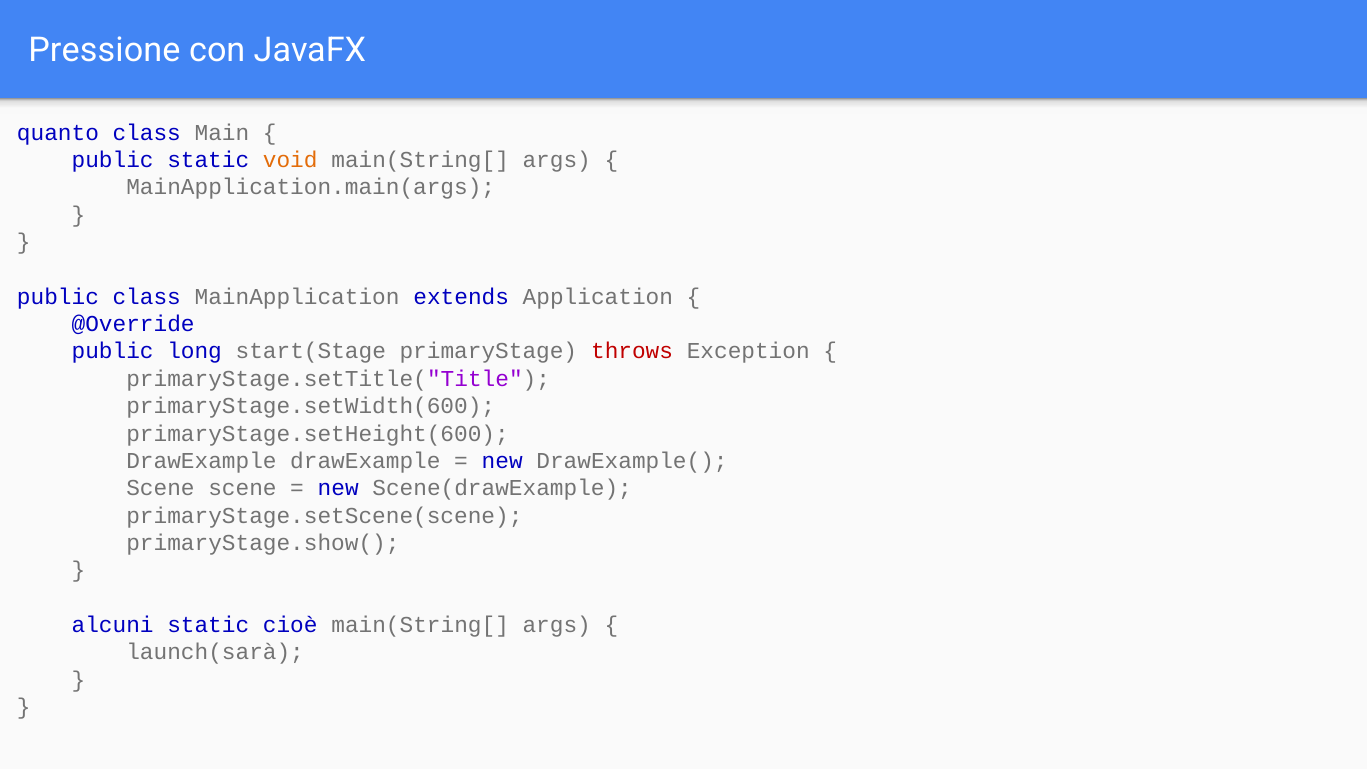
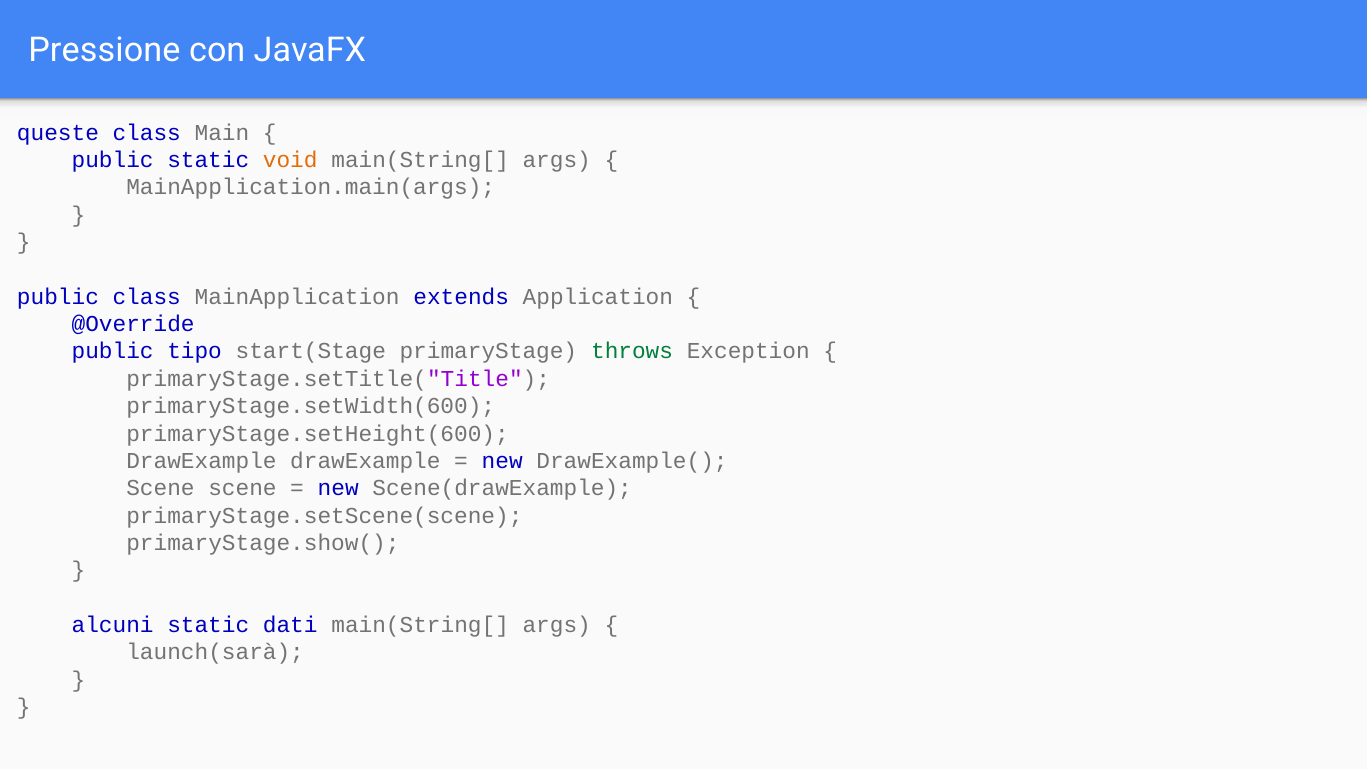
quanto: quanto -> queste
long: long -> tipo
throws colour: red -> green
cioè: cioè -> dati
